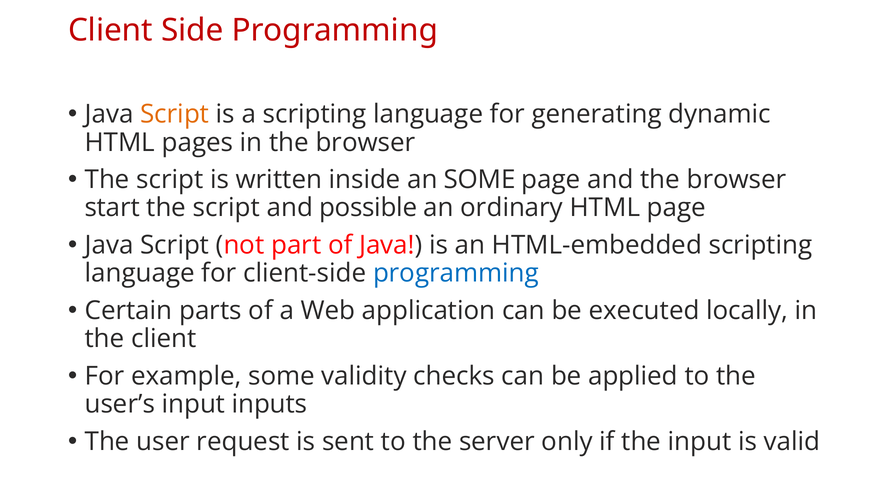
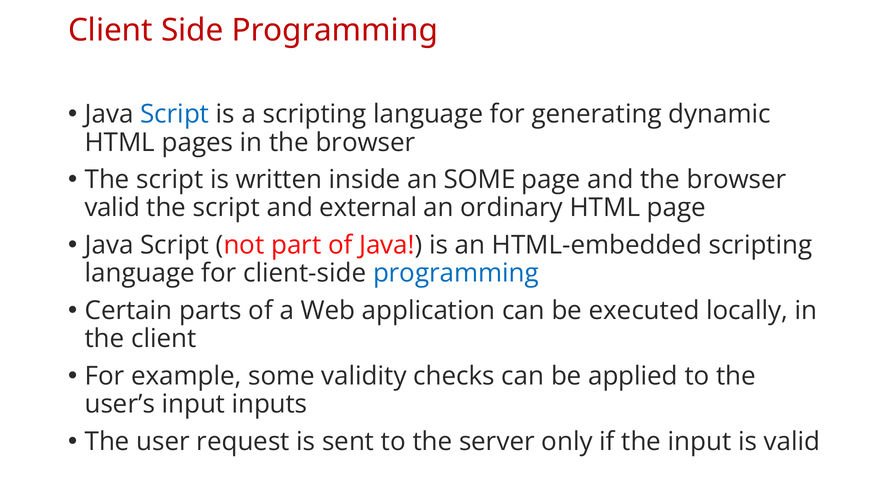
Script at (175, 114) colour: orange -> blue
start at (112, 208): start -> valid
possible: possible -> external
